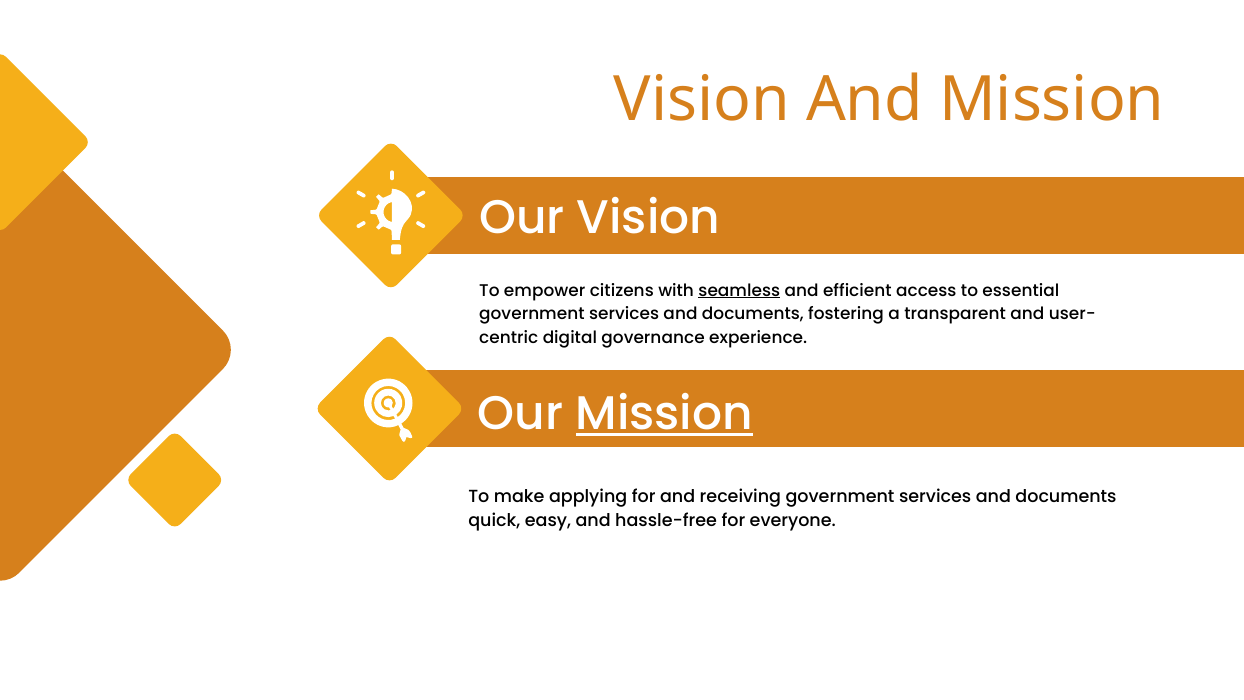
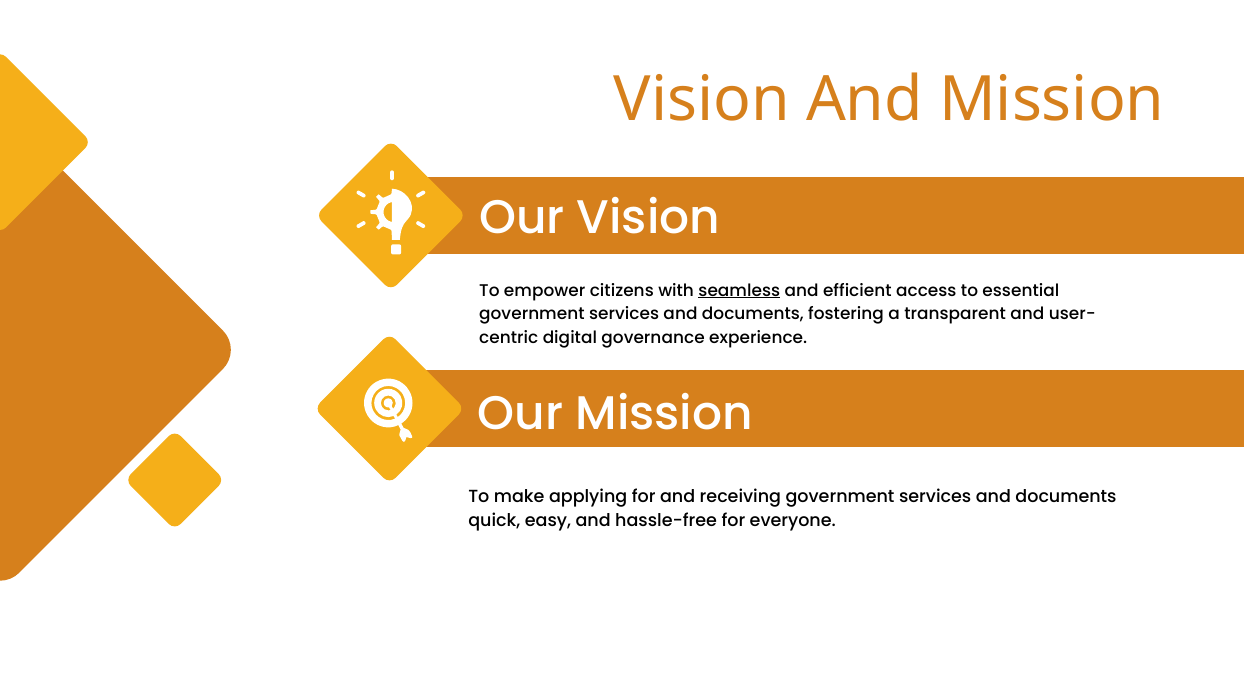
Mission at (664, 414) underline: present -> none
